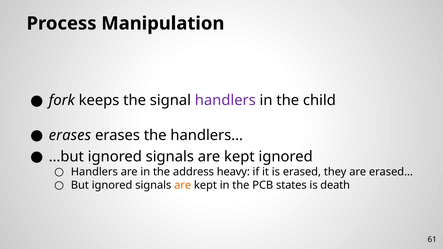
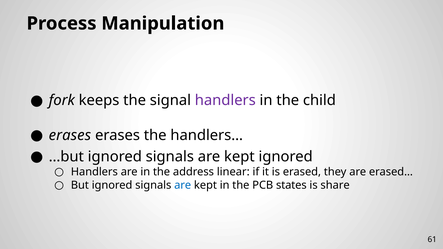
heavy: heavy -> linear
are at (183, 185) colour: orange -> blue
death: death -> share
